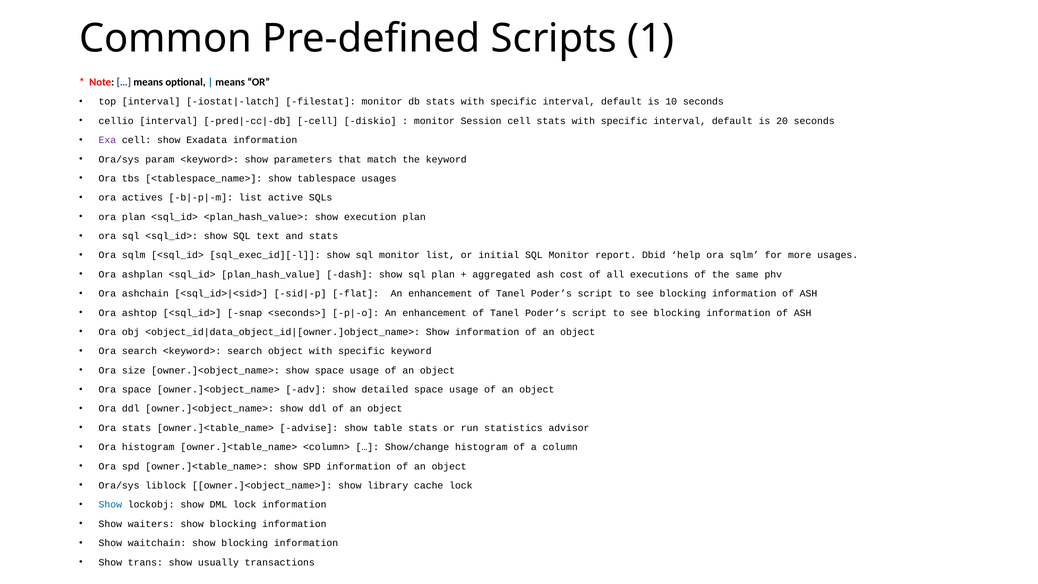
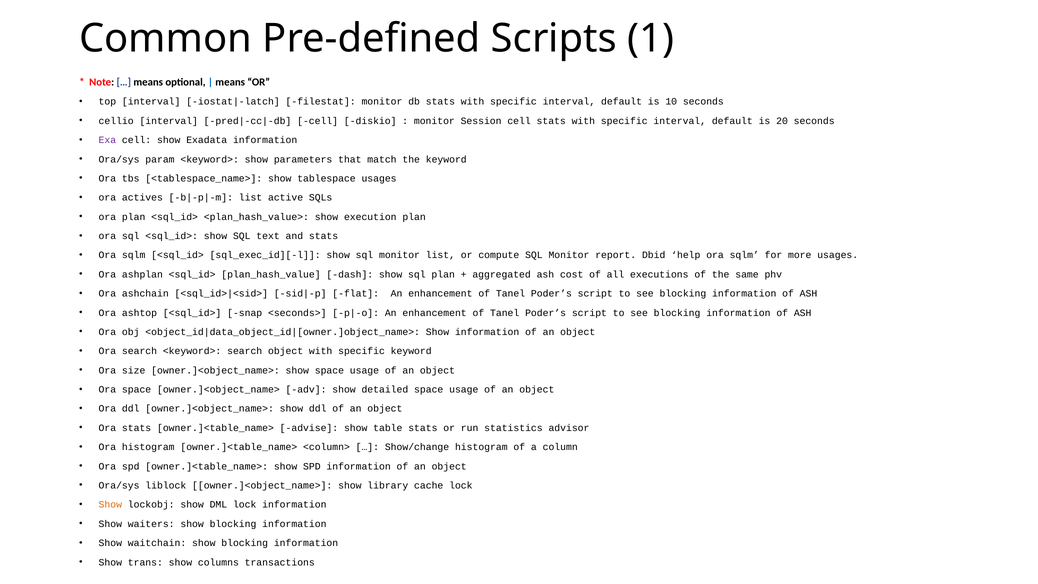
initial: initial -> compute
Show at (110, 505) colour: blue -> orange
usually: usually -> columns
